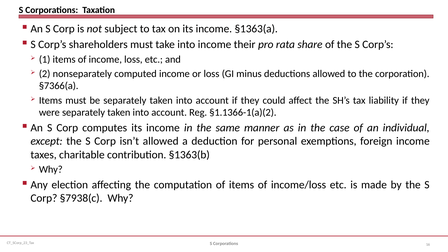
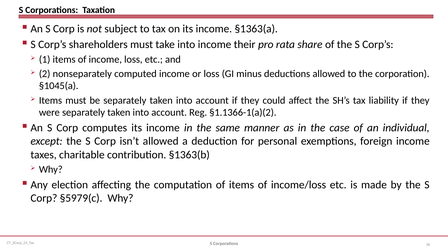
§7366(a: §7366(a -> §1045(a
§7938(c: §7938(c -> §5979(c
